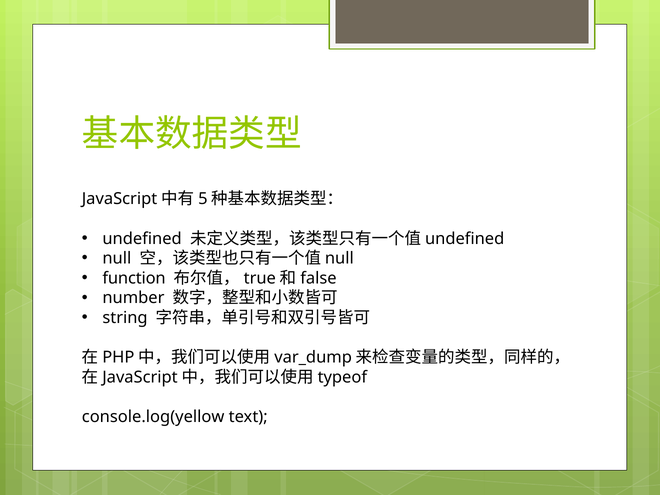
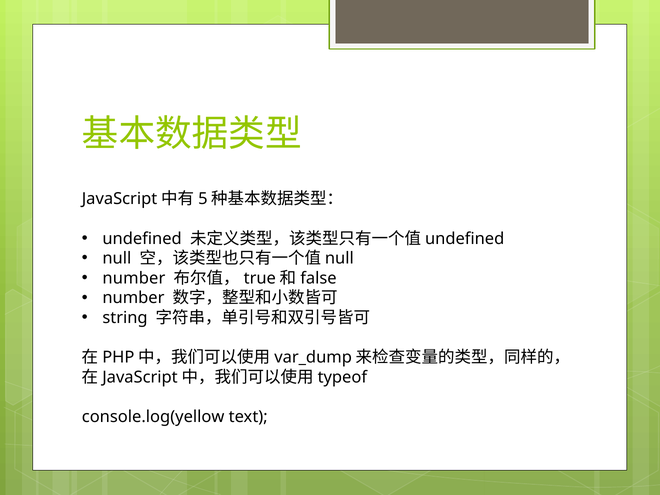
function at (134, 278): function -> number
